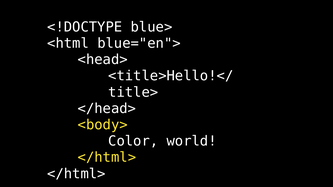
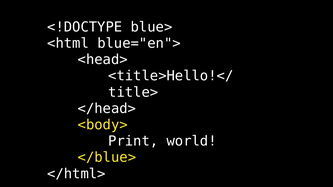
Color: Color -> Print
</html> at (107, 158): </html> -> </blue>
